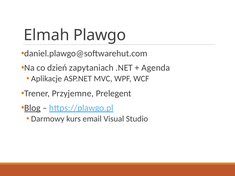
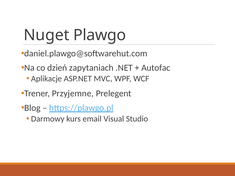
Elmah: Elmah -> Nuget
Agenda: Agenda -> Autofac
Blog underline: present -> none
